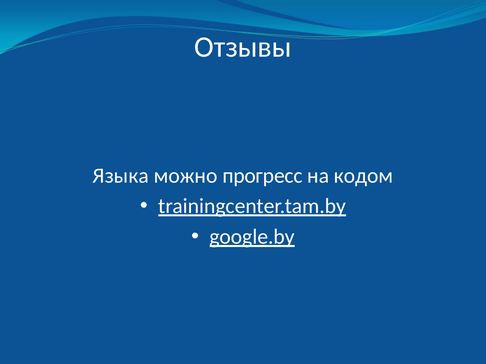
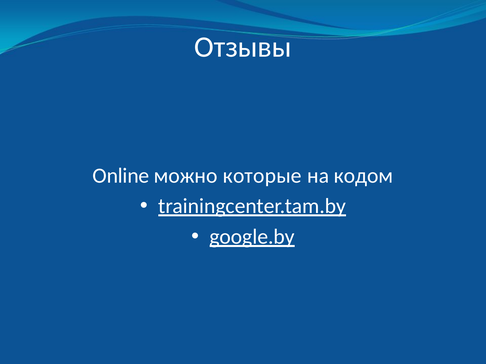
Языка: Языка -> Online
прогресс: прогресс -> которые
